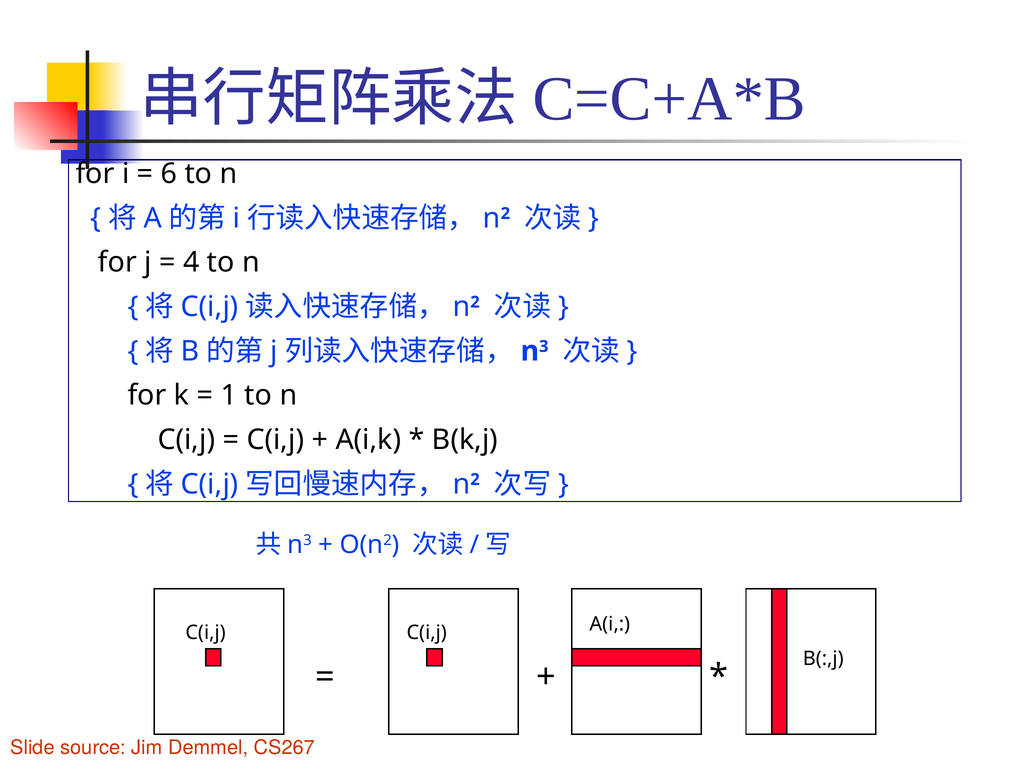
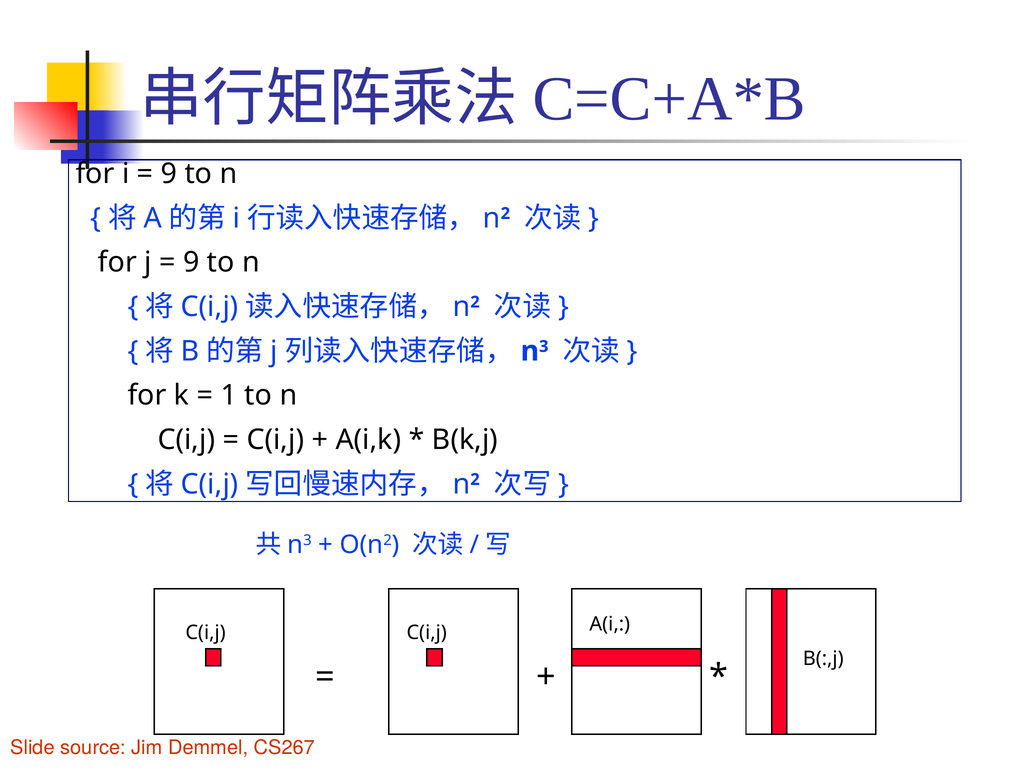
6 at (169, 174): 6 -> 9
4 at (191, 262): 4 -> 9
